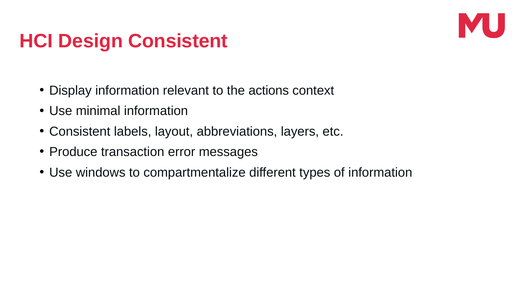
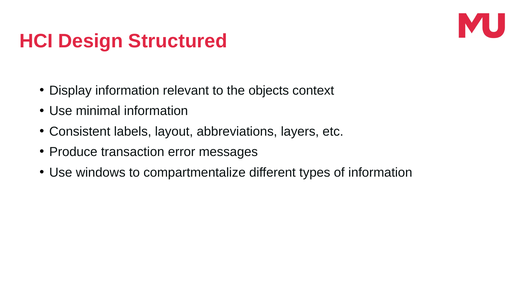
Design Consistent: Consistent -> Structured
actions: actions -> objects
